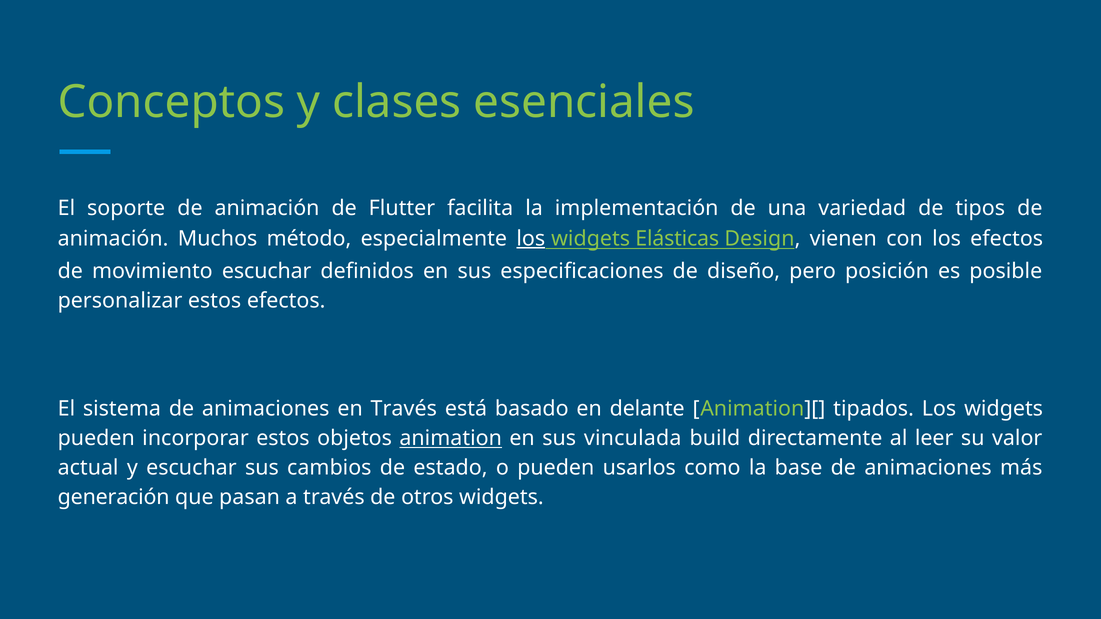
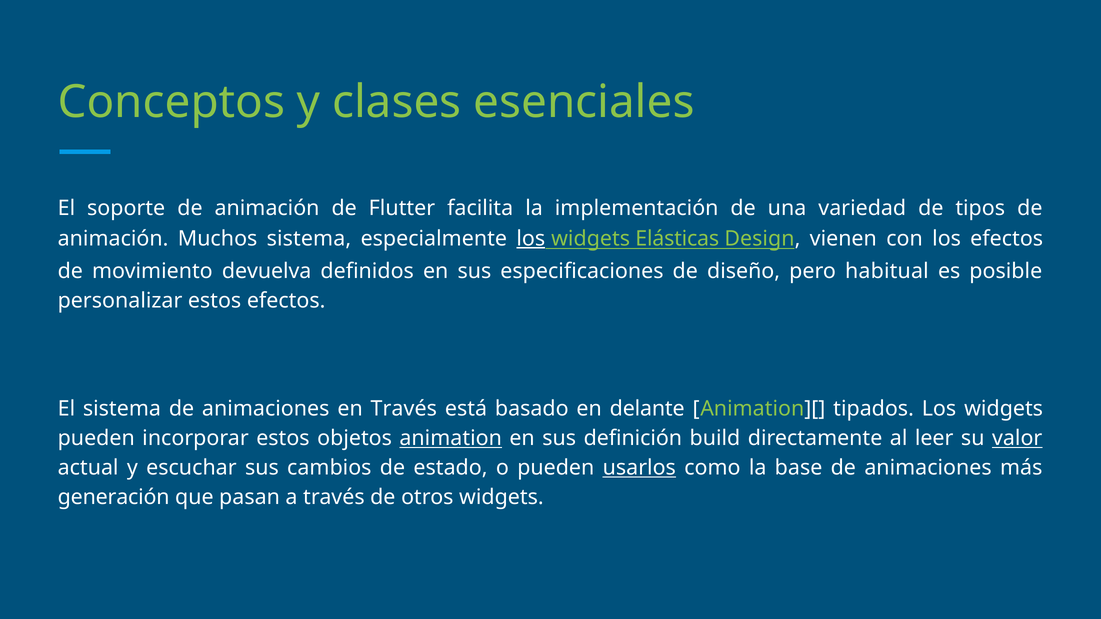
Muchos método: método -> sistema
movimiento escuchar: escuchar -> devuelva
posición: posición -> habitual
vinculada: vinculada -> definición
valor underline: none -> present
usarlos underline: none -> present
